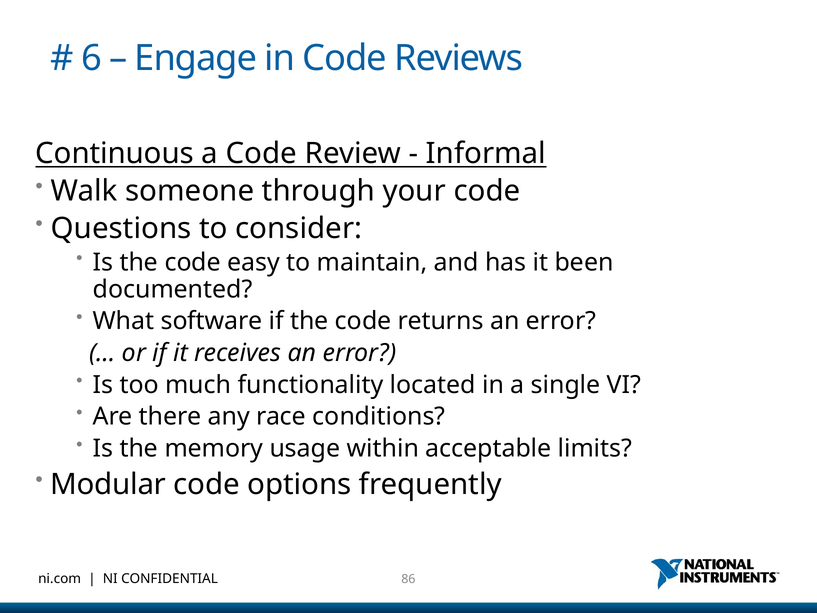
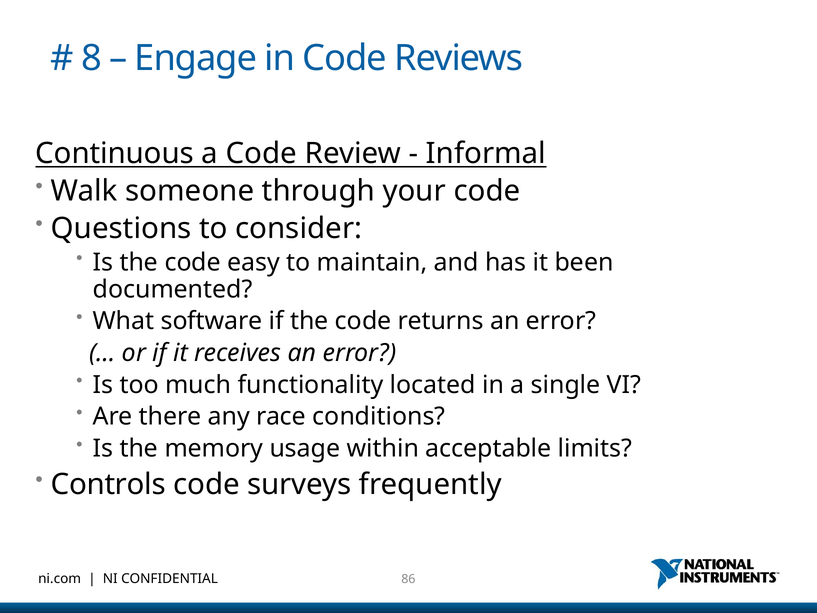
6: 6 -> 8
Modular: Modular -> Controls
options: options -> surveys
